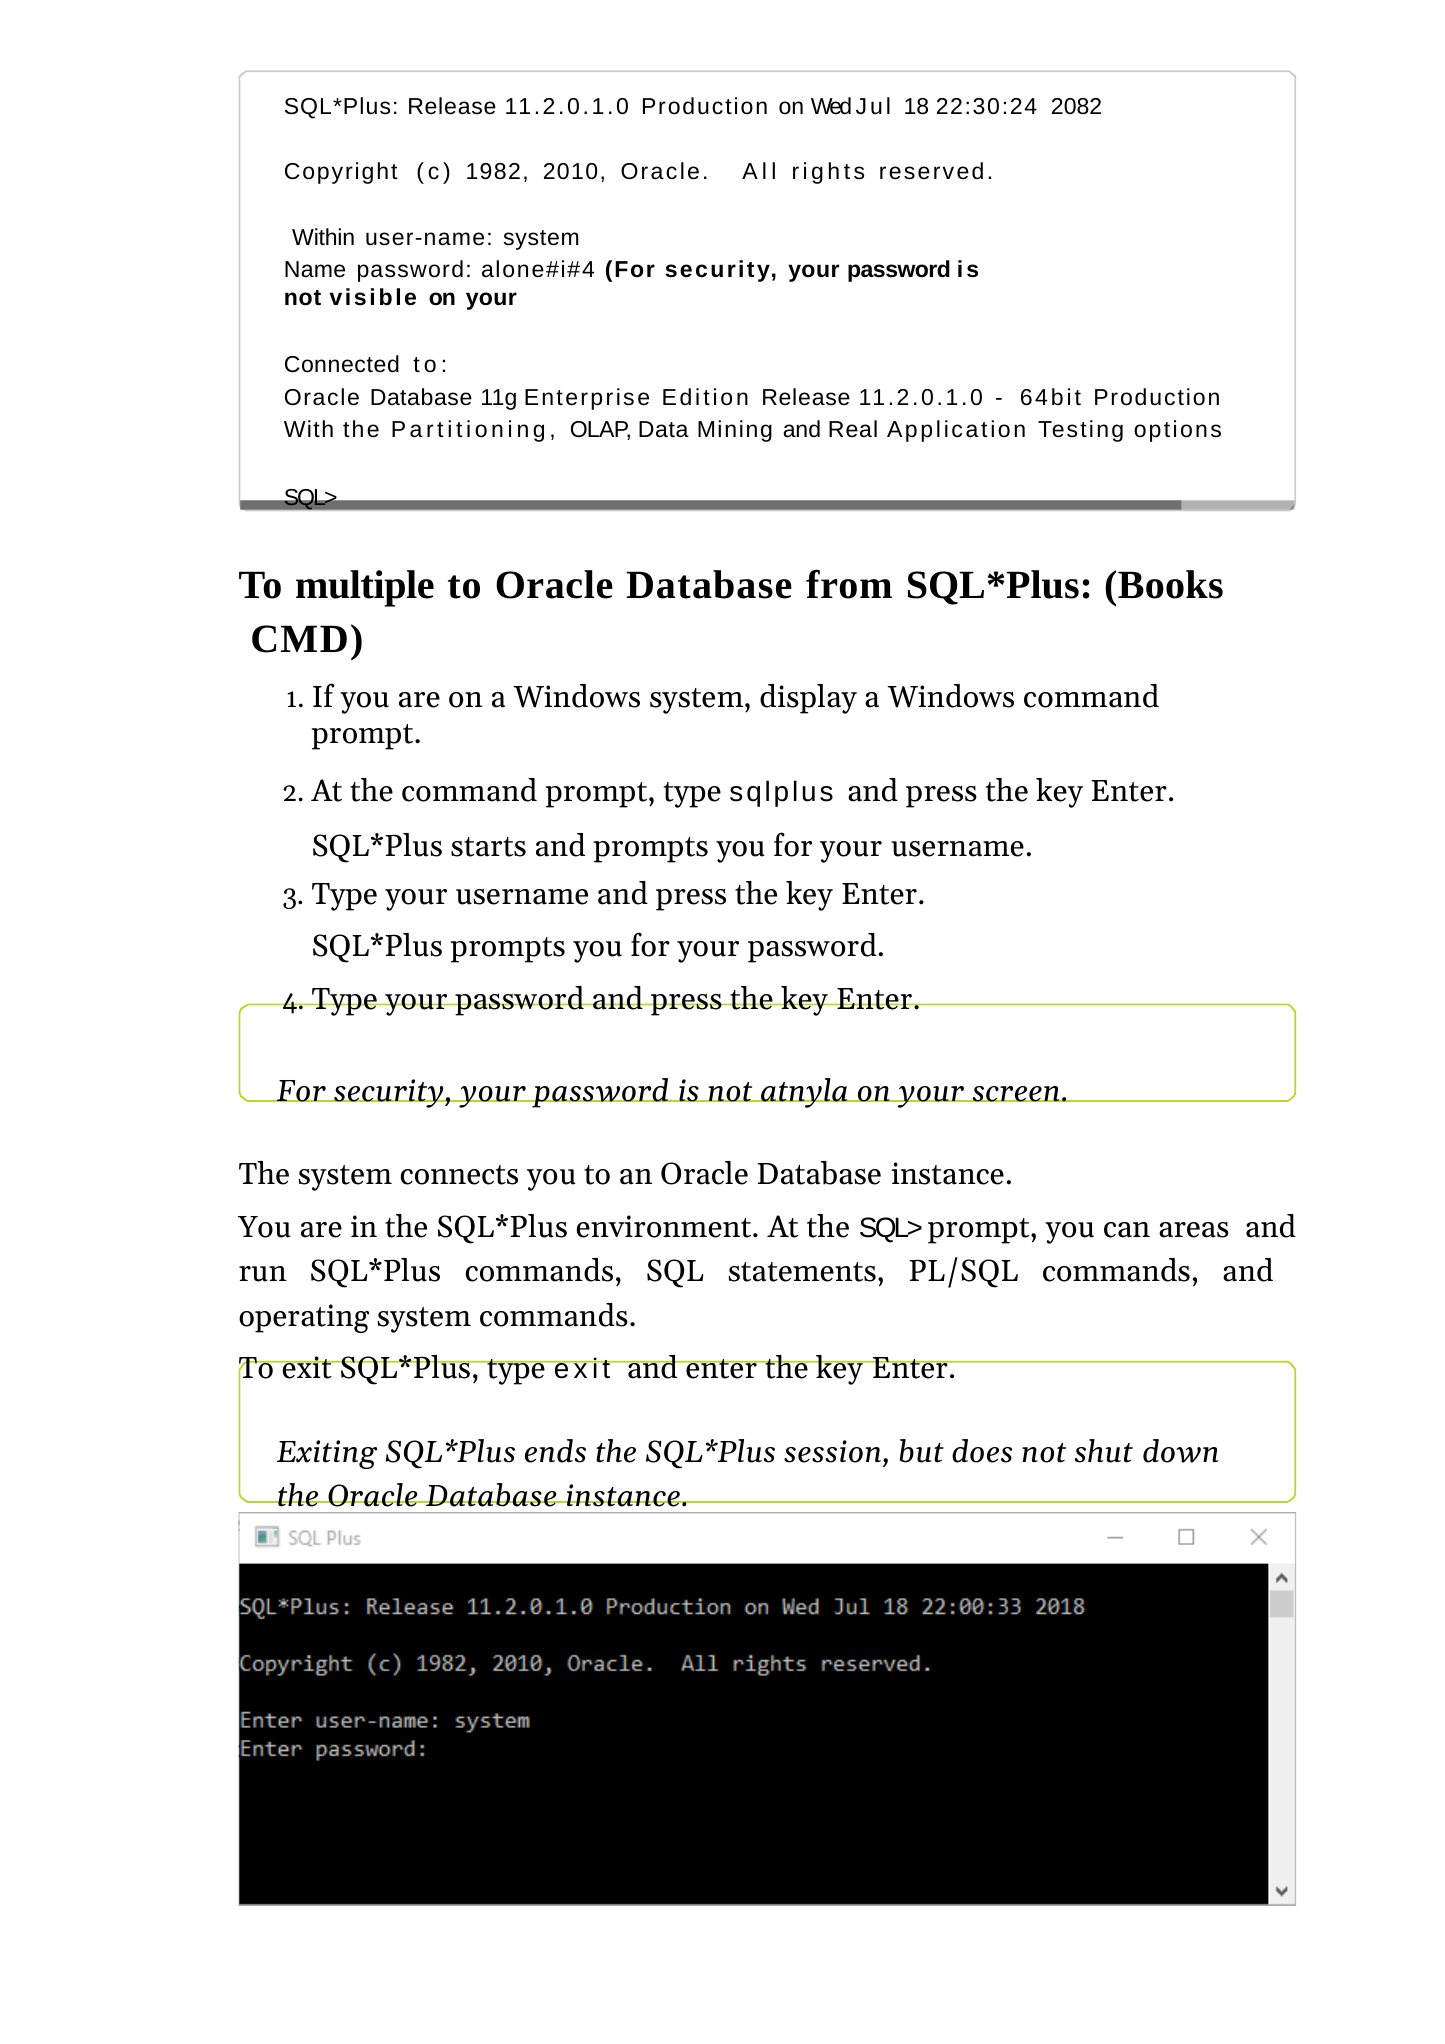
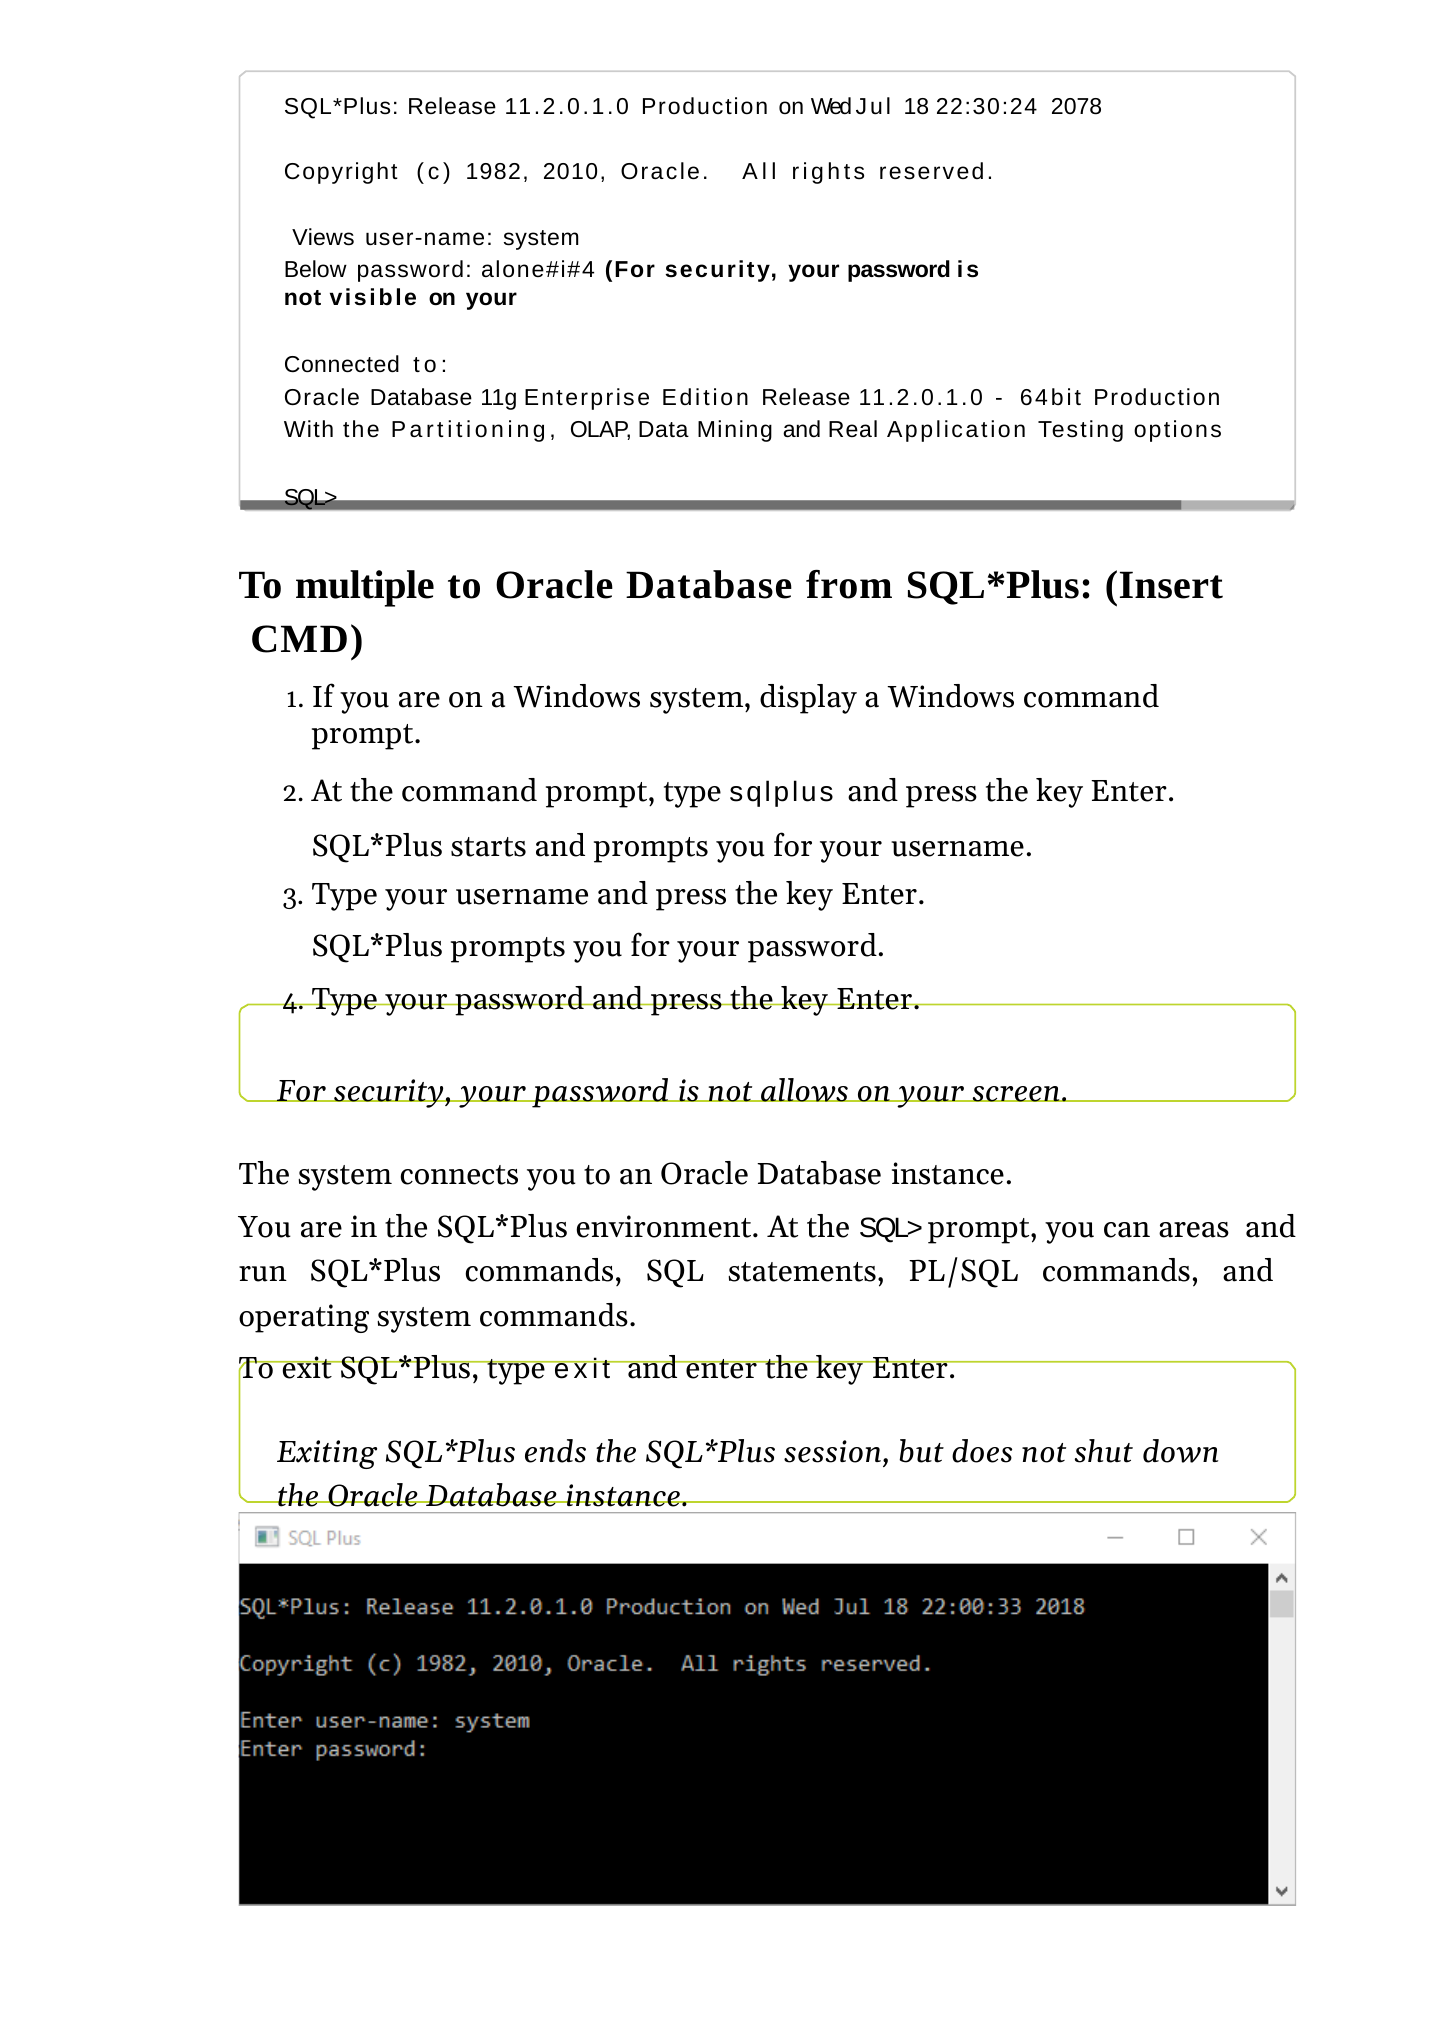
2082: 2082 -> 2078
Within: Within -> Views
Name: Name -> Below
Books: Books -> Insert
atnyla: atnyla -> allows
